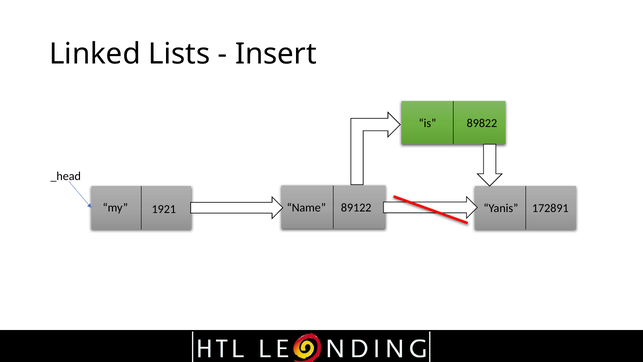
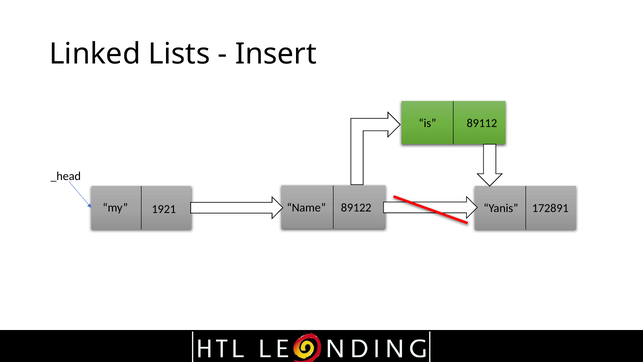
89822: 89822 -> 89112
